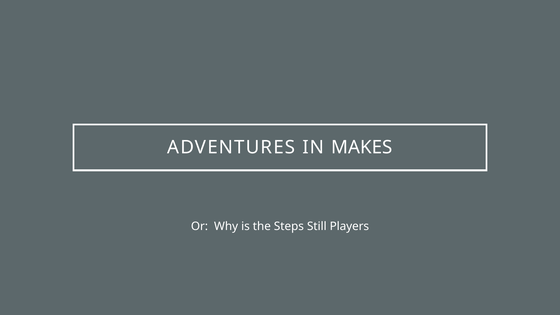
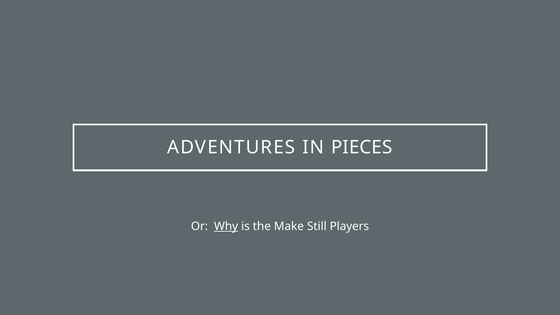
MAKES: MAKES -> PIECES
Why underline: none -> present
Steps: Steps -> Make
